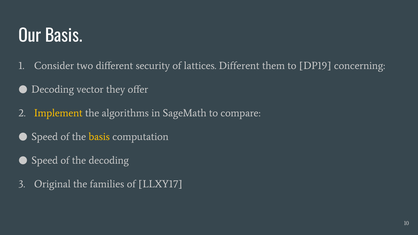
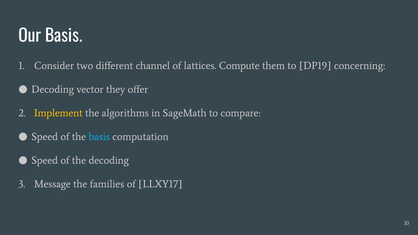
security: security -> channel
lattices Different: Different -> Compute
basis at (99, 137) colour: yellow -> light blue
Original: Original -> Message
